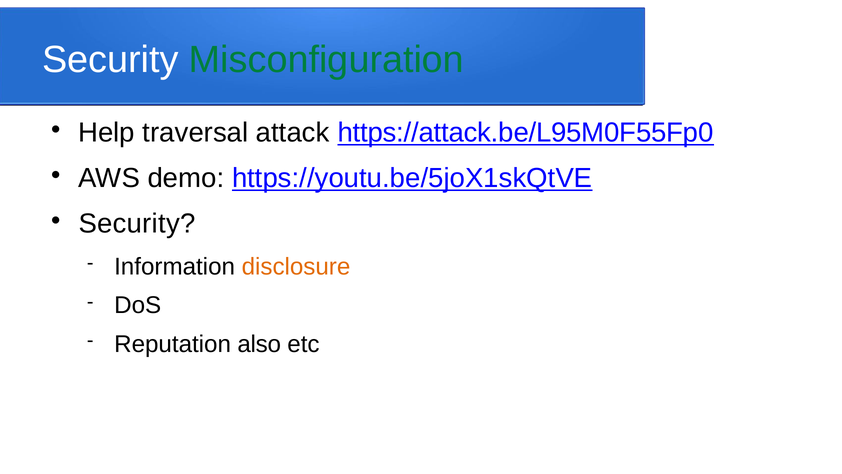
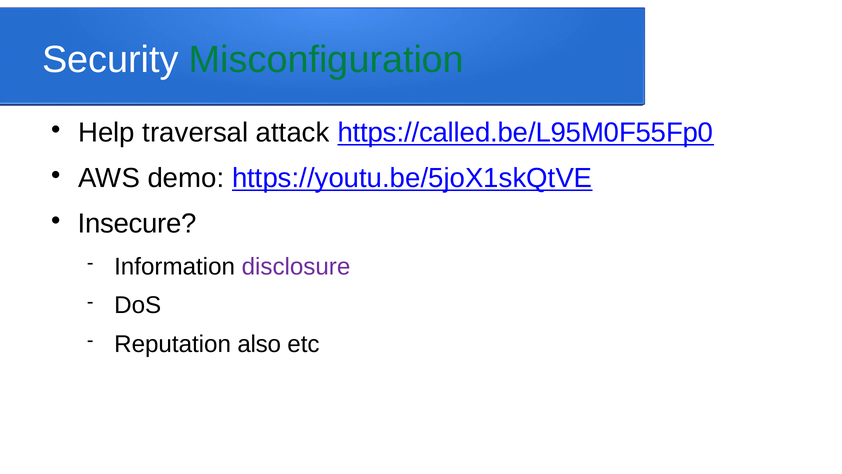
https://attack.be/L95M0F55Fp0: https://attack.be/L95M0F55Fp0 -> https://called.be/L95M0F55Fp0
Security at (137, 223): Security -> Insecure
disclosure colour: orange -> purple
